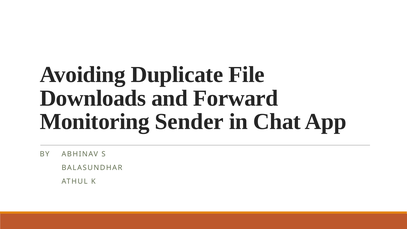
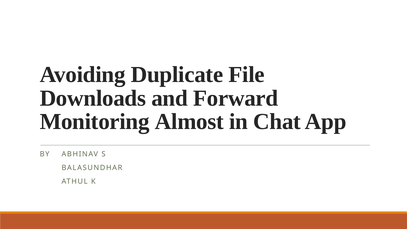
Sender: Sender -> Almost
